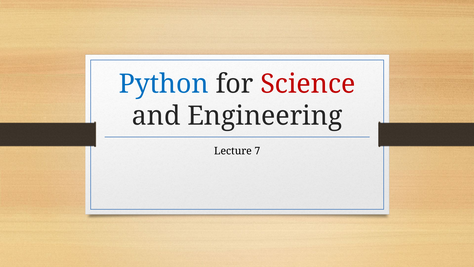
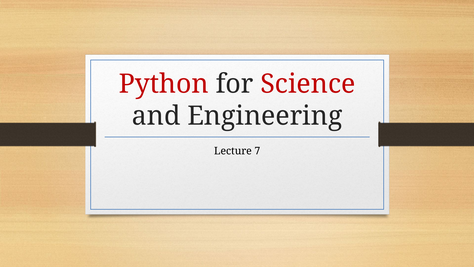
Python colour: blue -> red
